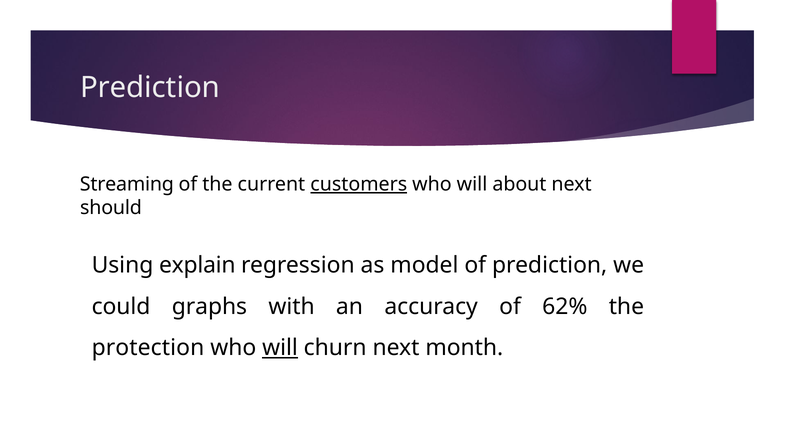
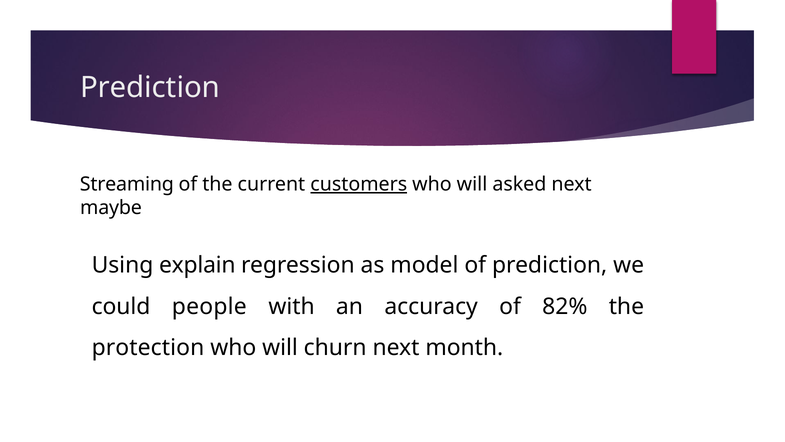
about: about -> asked
should: should -> maybe
graphs: graphs -> people
62%: 62% -> 82%
will at (280, 347) underline: present -> none
